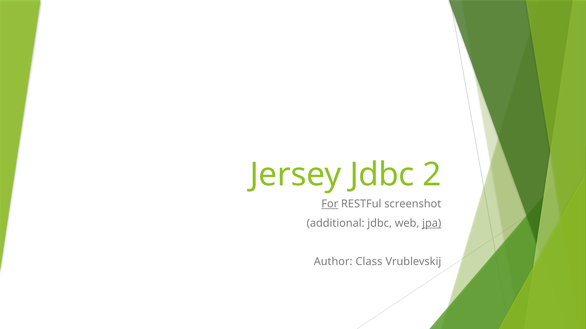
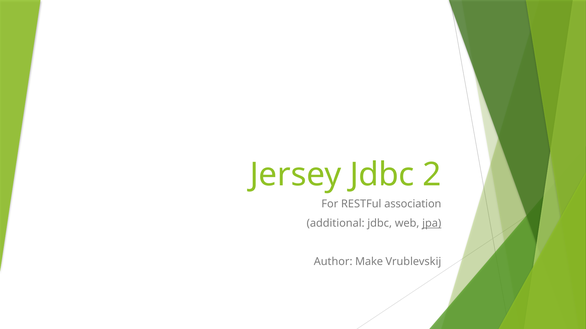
For underline: present -> none
screenshot: screenshot -> association
Class: Class -> Make
